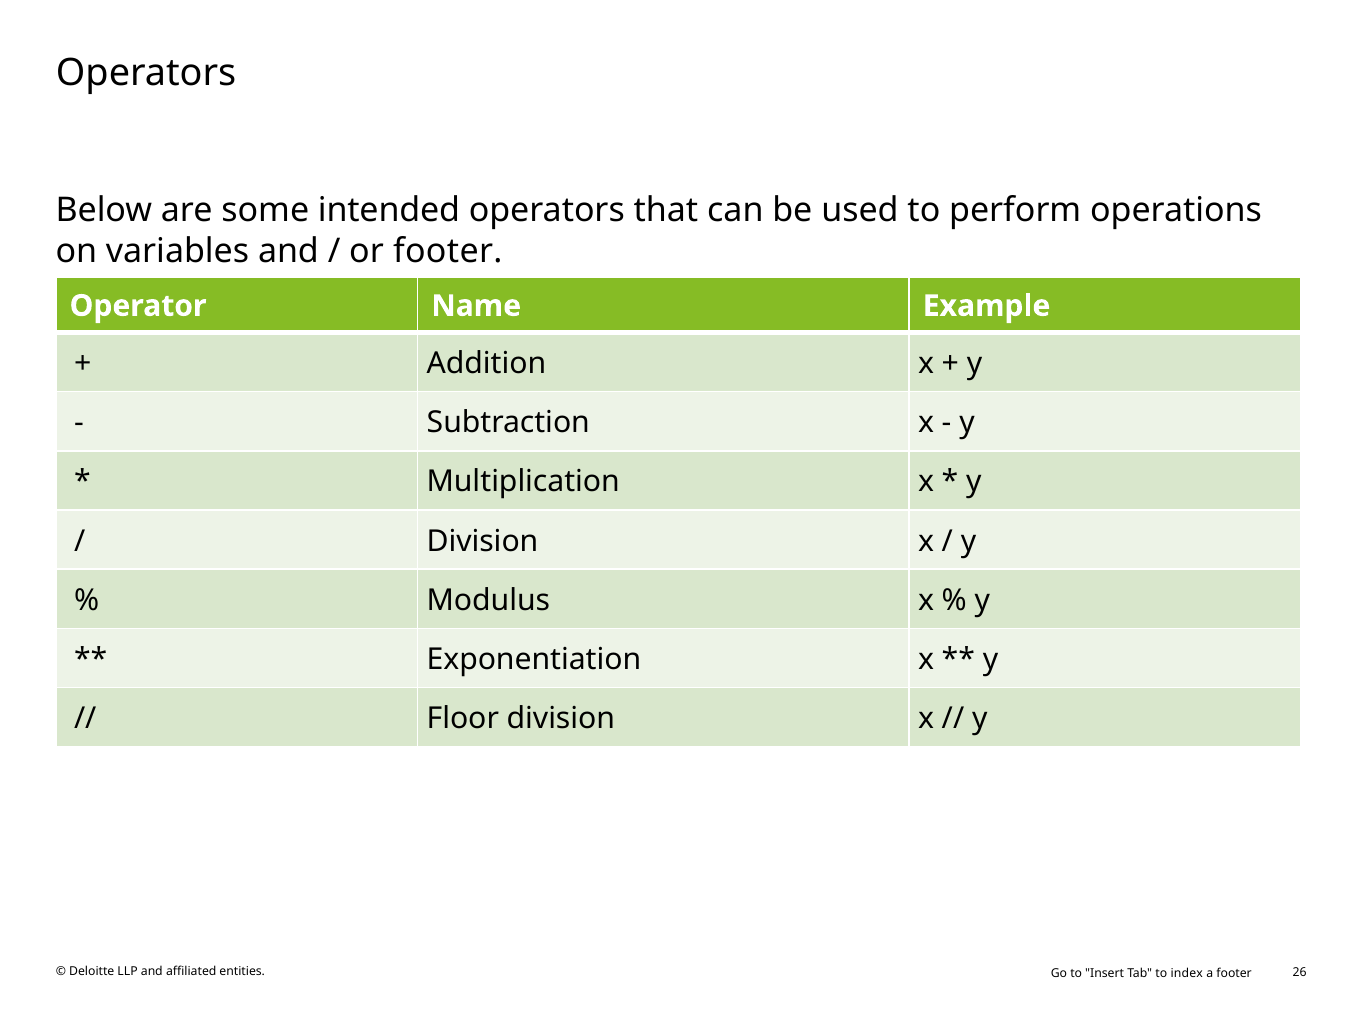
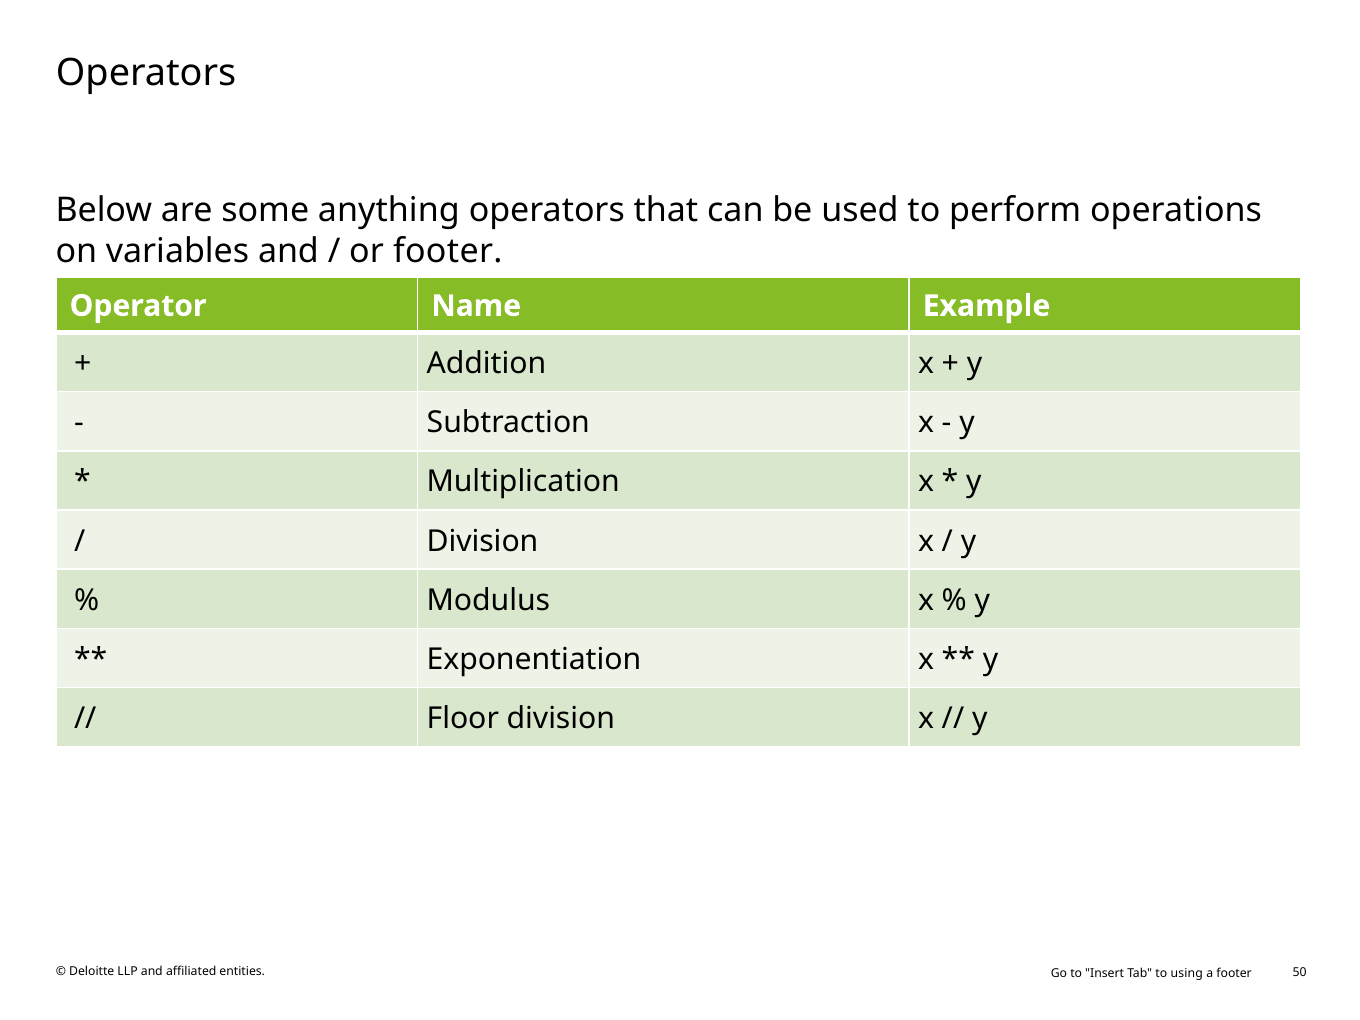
intended: intended -> anything
index: index -> using
26: 26 -> 50
